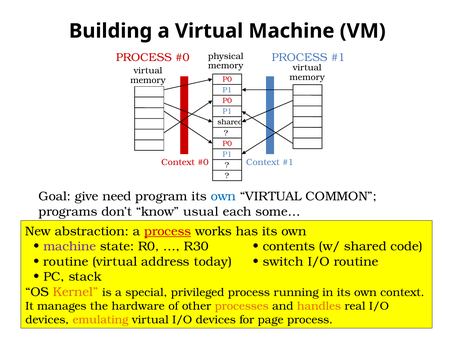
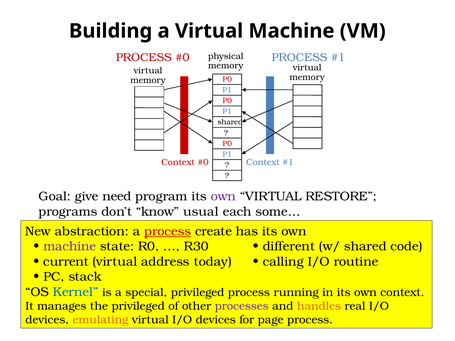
own at (223, 196) colour: blue -> purple
COMMON: COMMON -> RESTORE
works: works -> create
contents: contents -> different
routine at (66, 262): routine -> current
switch: switch -> calling
Kernel colour: orange -> blue
the hardware: hardware -> privileged
processes colour: orange -> purple
